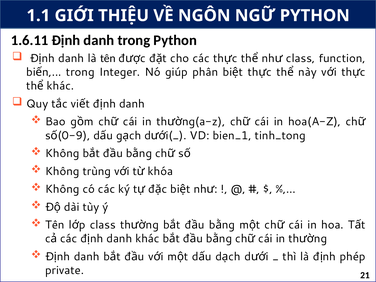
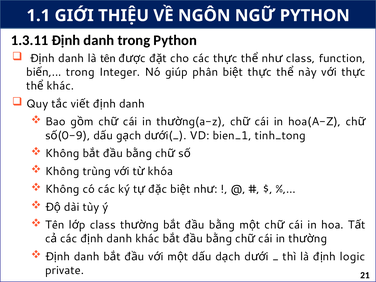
1.6.11: 1.6.11 -> 1.3.11
phép: phép -> logic
